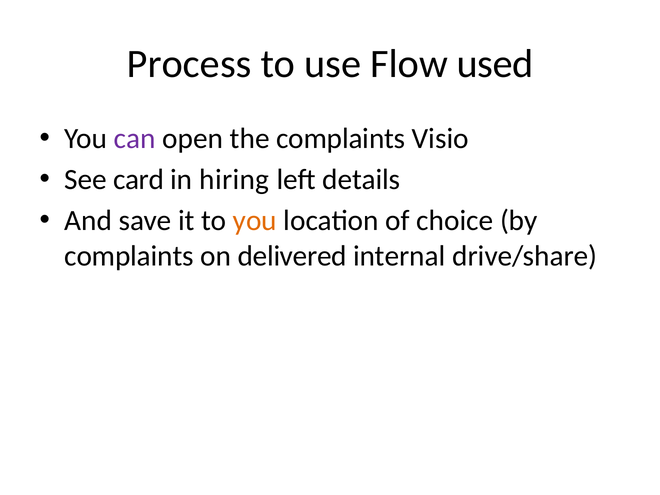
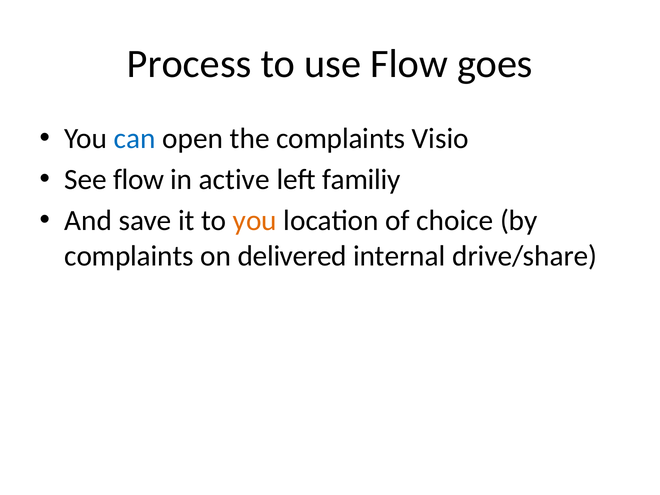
used: used -> goes
can colour: purple -> blue
See card: card -> flow
hiring: hiring -> active
details: details -> familiy
